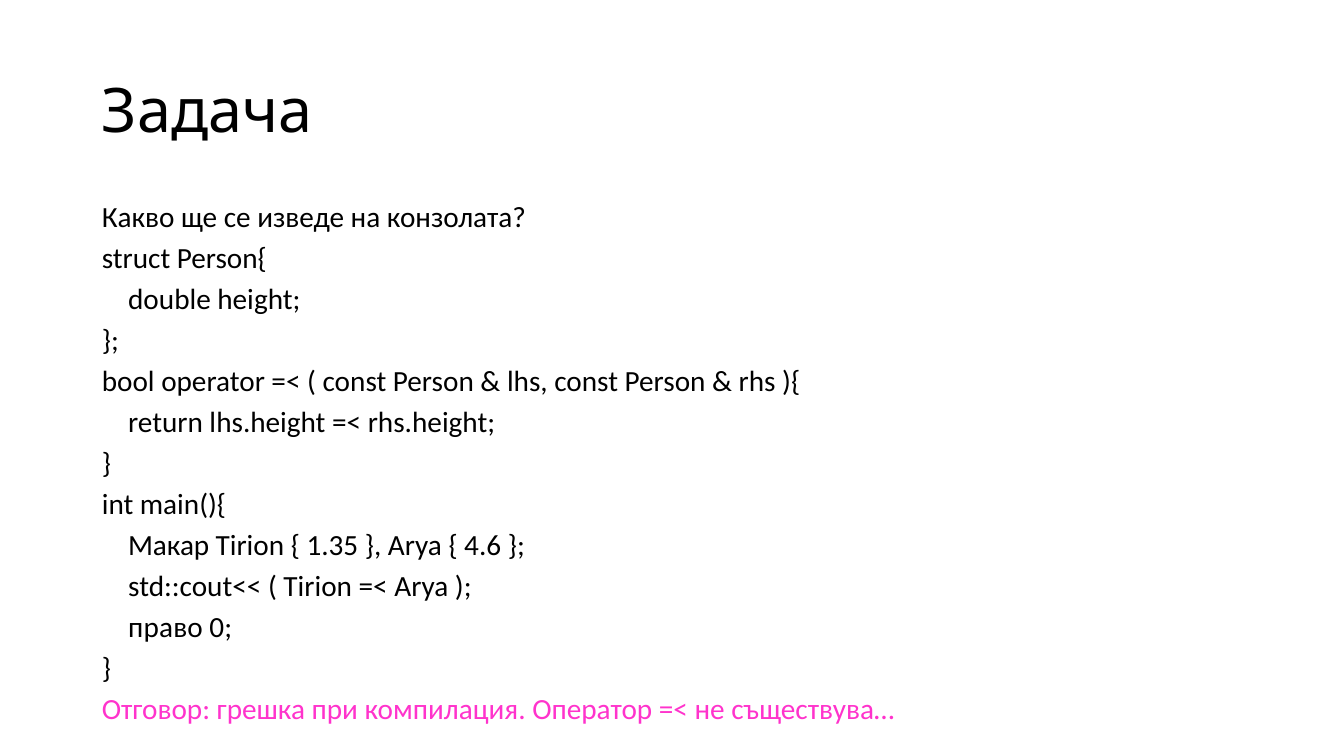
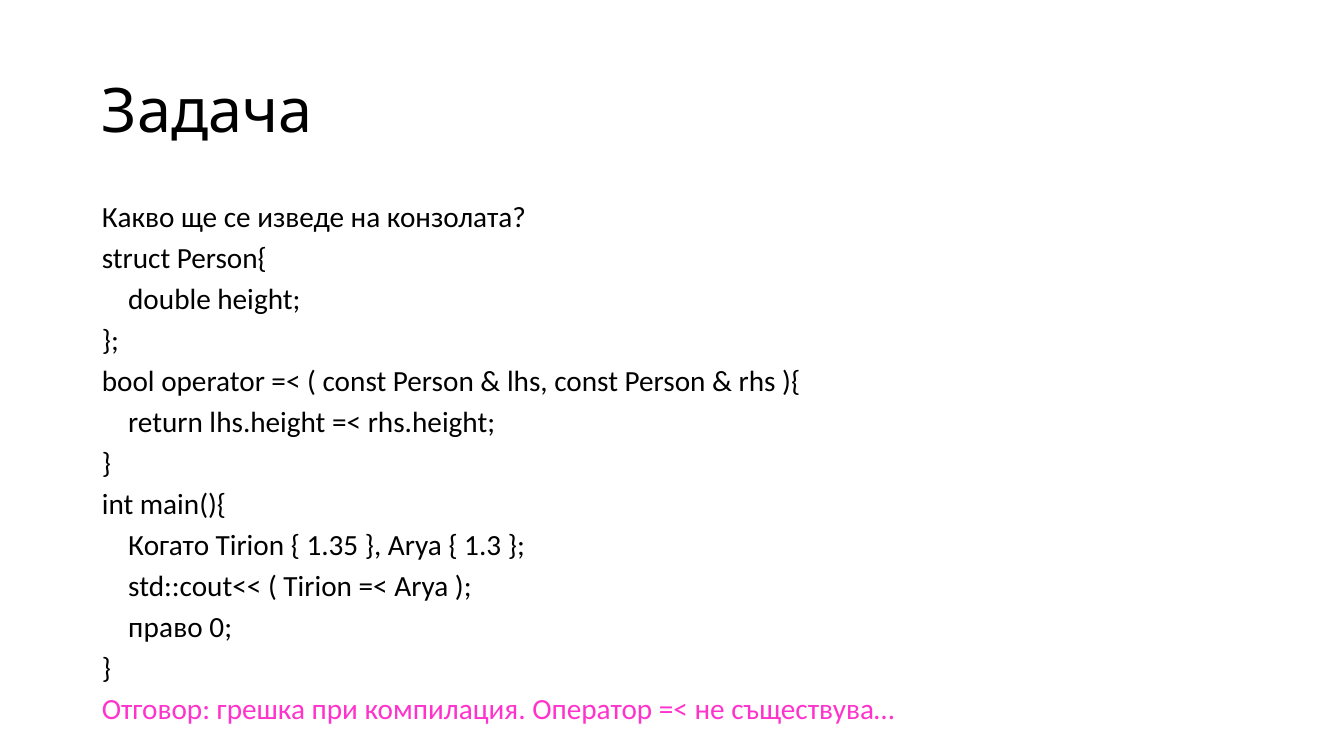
Макар: Макар -> Когато
4.6: 4.6 -> 1.3
